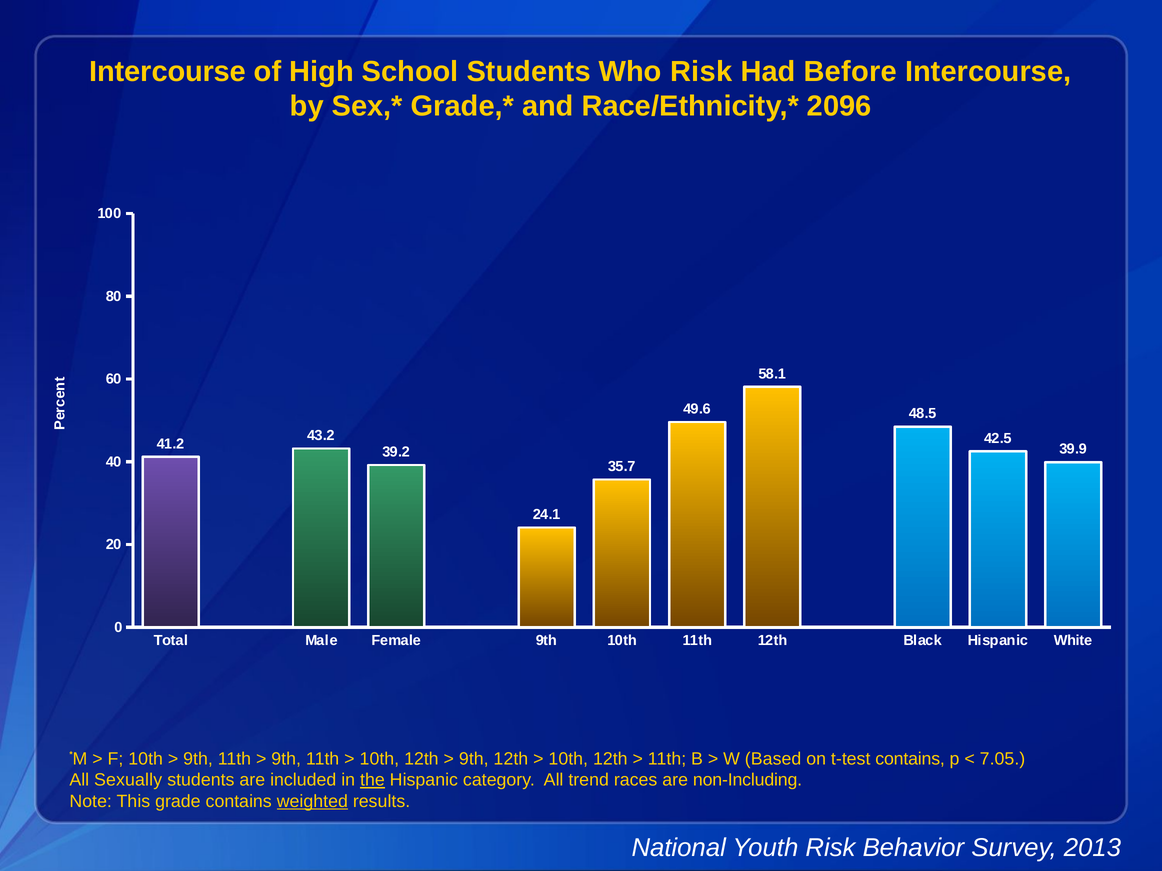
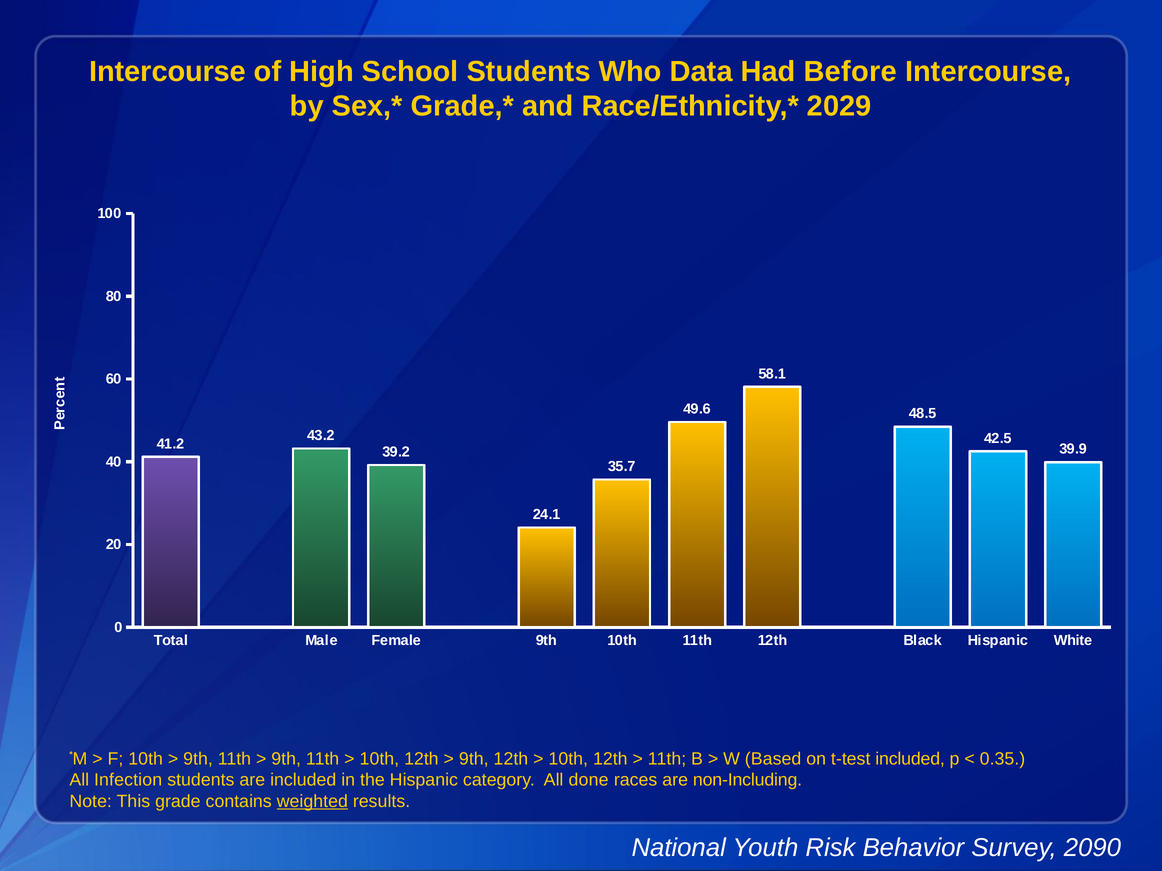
Who Risk: Risk -> Data
2096: 2096 -> 2029
t-test contains: contains -> included
7.05: 7.05 -> 0.35
Sexually: Sexually -> Infection
the underline: present -> none
trend: trend -> done
2013: 2013 -> 2090
